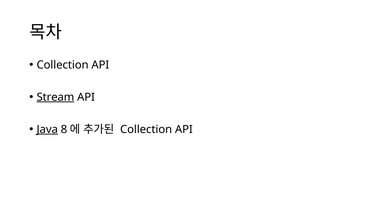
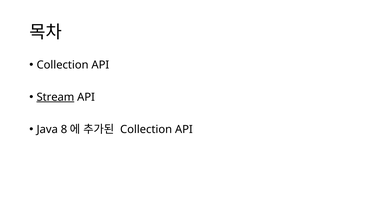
Java underline: present -> none
